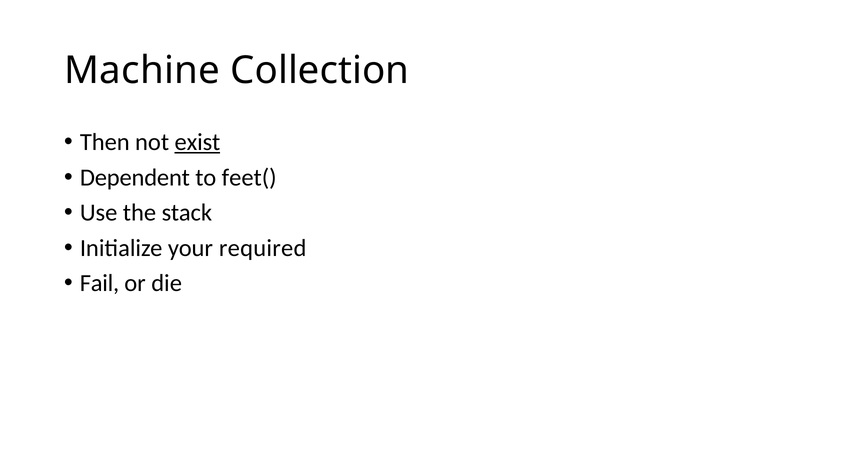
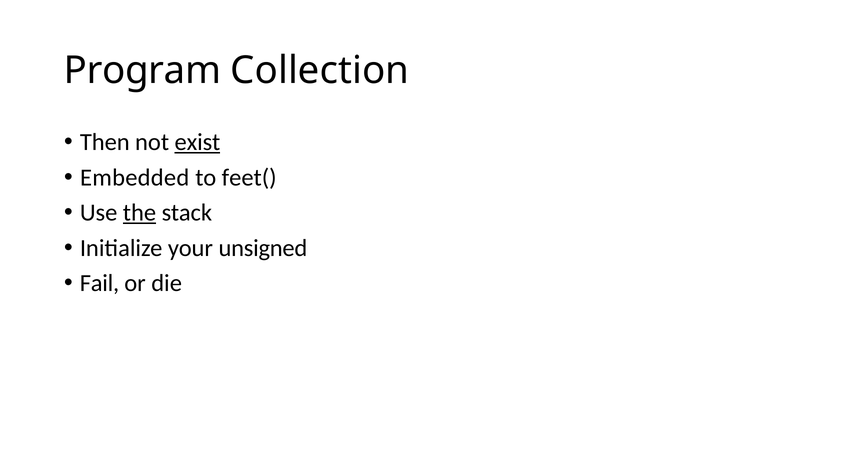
Machine: Machine -> Program
Dependent: Dependent -> Embedded
the underline: none -> present
required: required -> unsigned
